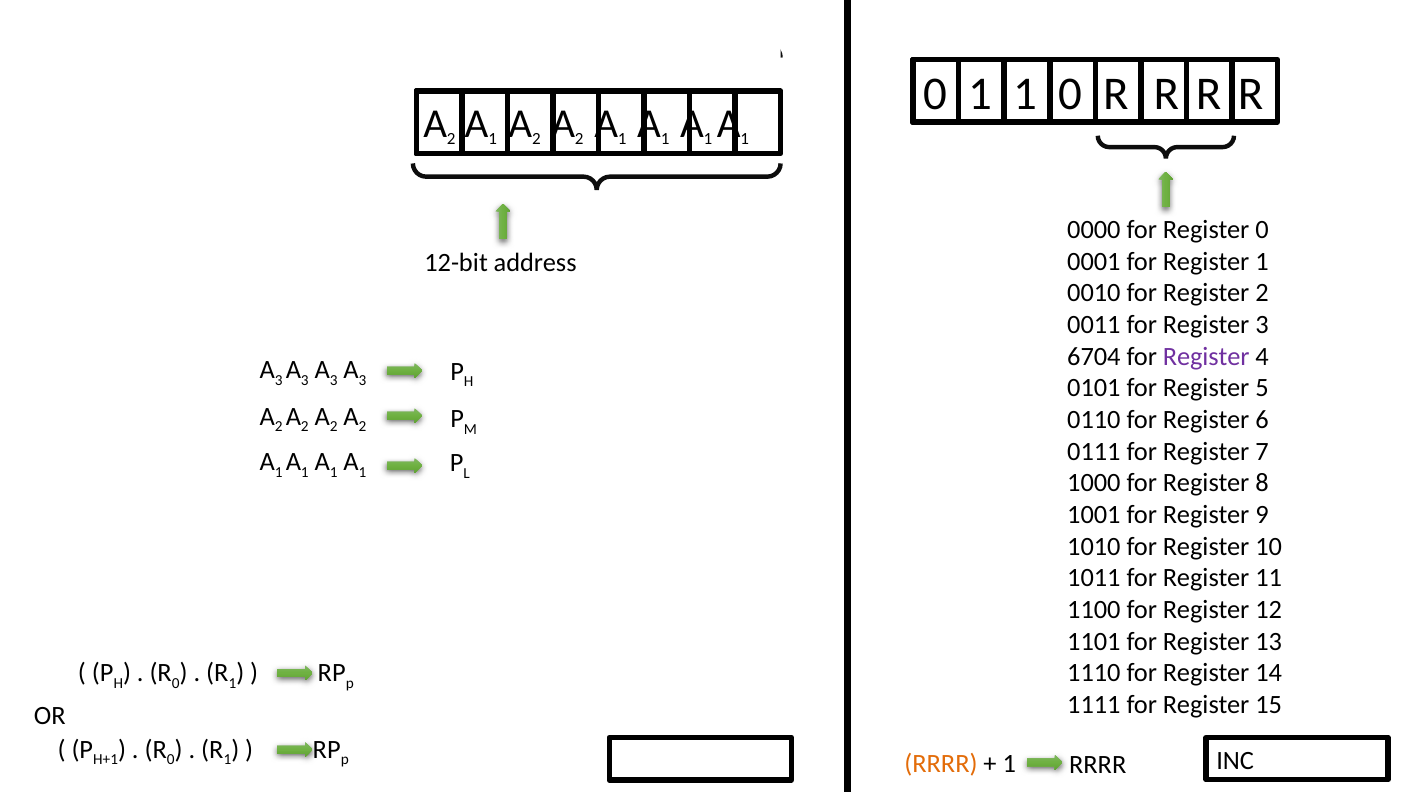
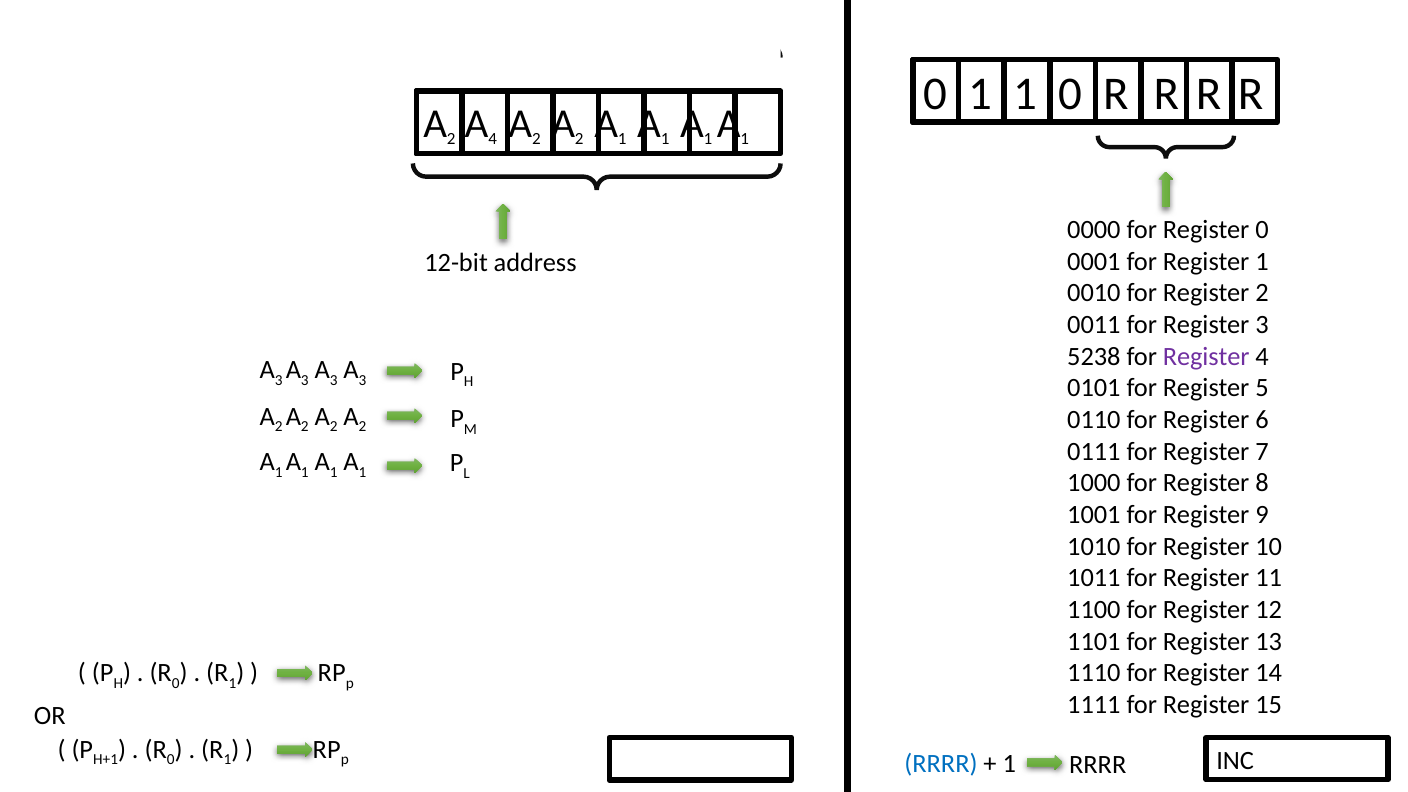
1 at (493, 139): 1 -> 4
6704: 6704 -> 5238
RRRR at (941, 763) colour: orange -> blue
